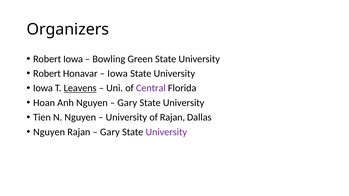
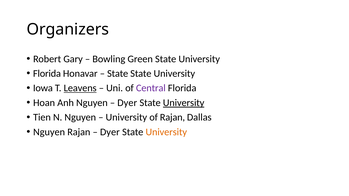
Robert Iowa: Iowa -> Gary
Robert at (47, 74): Robert -> Florida
Iowa at (118, 74): Iowa -> State
Gary at (127, 103): Gary -> Dyer
University at (184, 103) underline: none -> present
Gary at (110, 132): Gary -> Dyer
University at (166, 132) colour: purple -> orange
